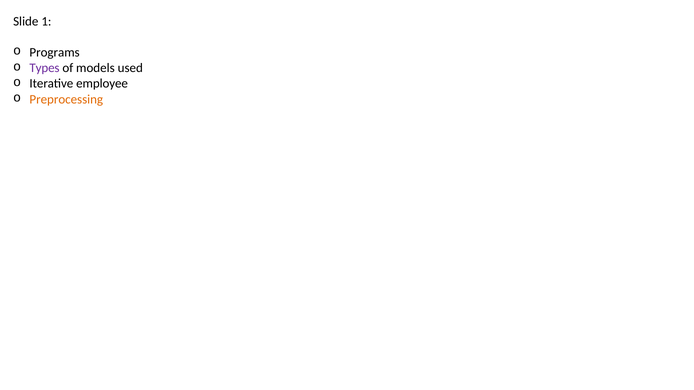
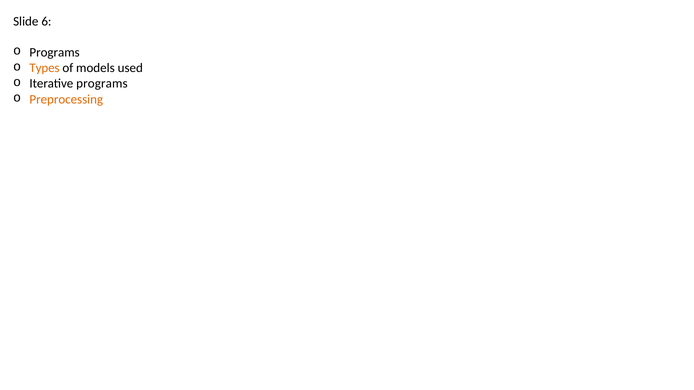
1: 1 -> 6
Types colour: purple -> orange
Iterative employee: employee -> programs
